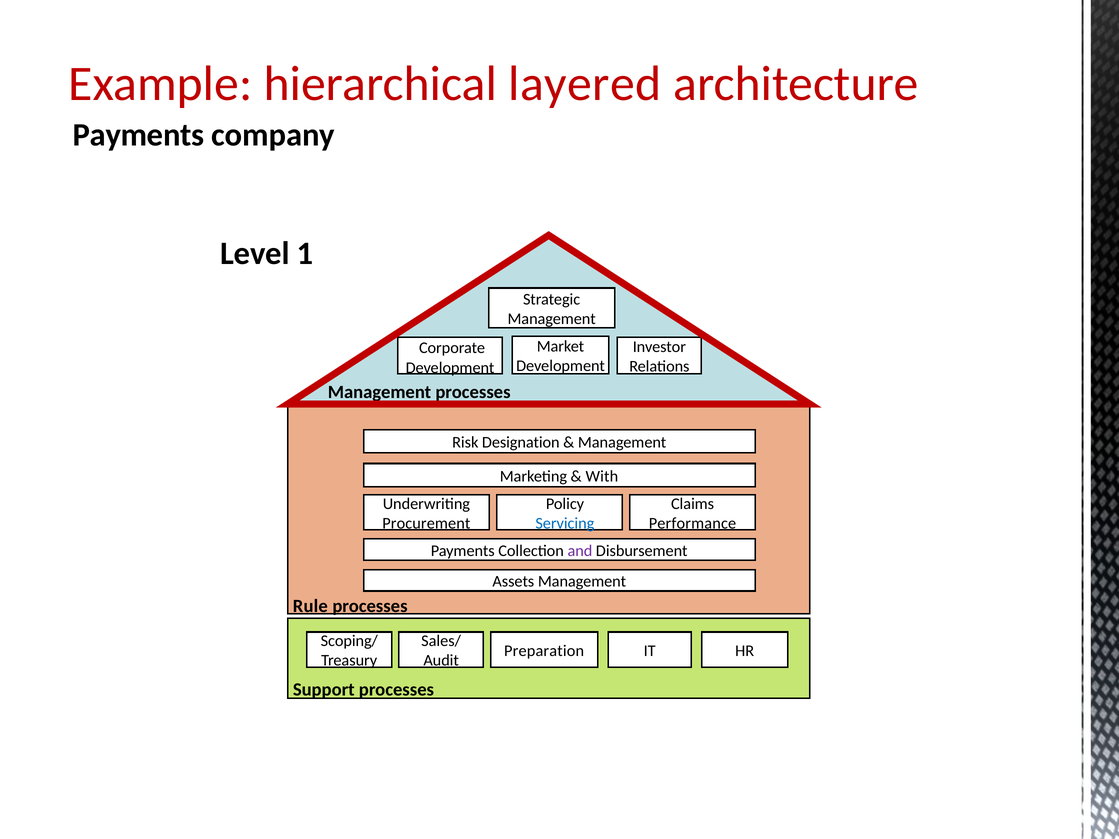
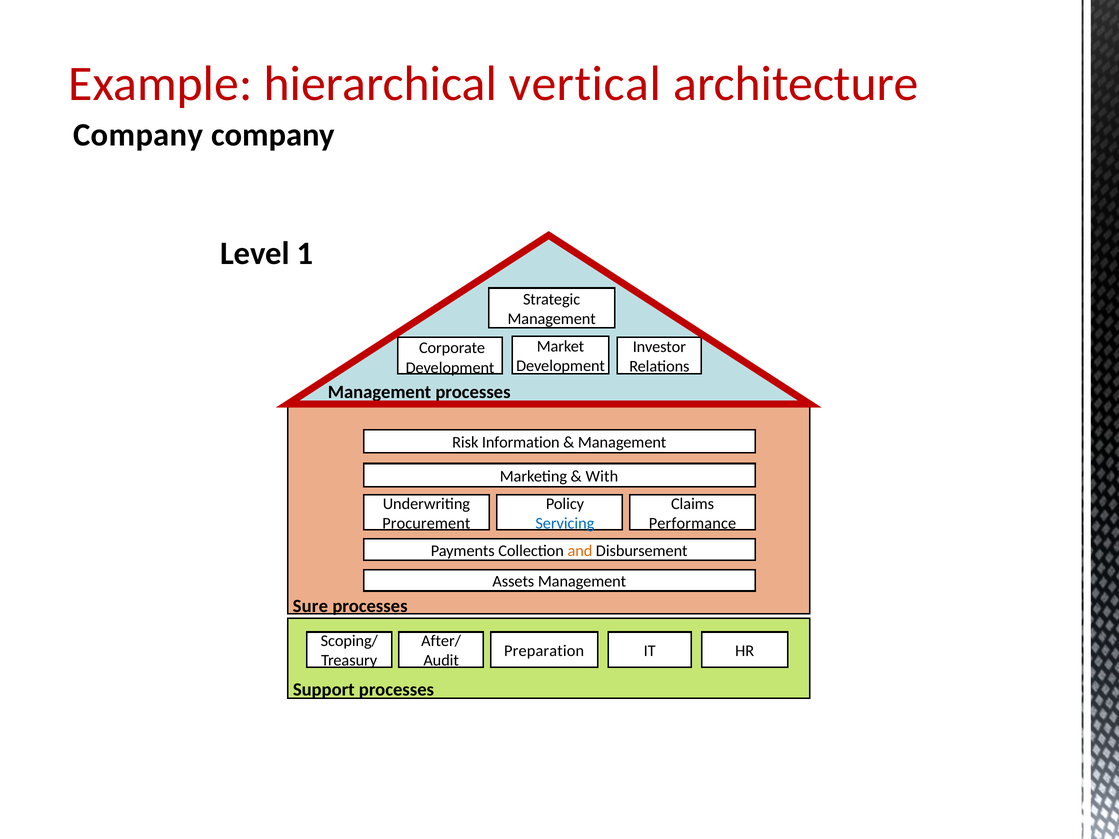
layered: layered -> vertical
Payments at (139, 135): Payments -> Company
Designation: Designation -> Information
and colour: purple -> orange
Rule: Rule -> Sure
Sales/: Sales/ -> After/
